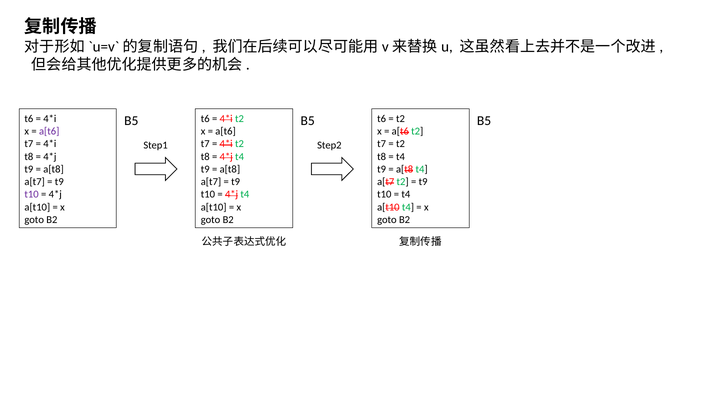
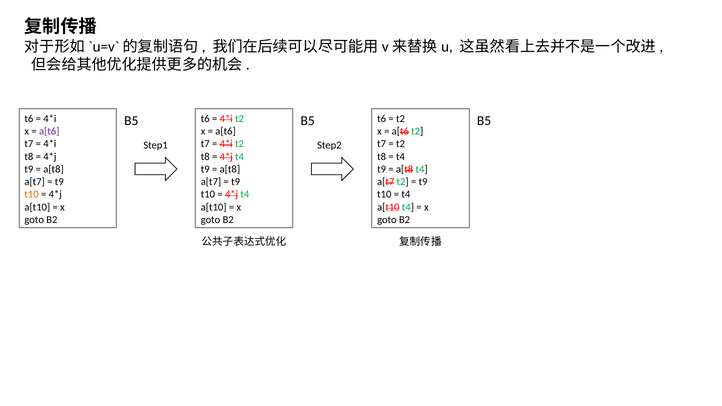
t10 at (32, 195) colour: purple -> orange
